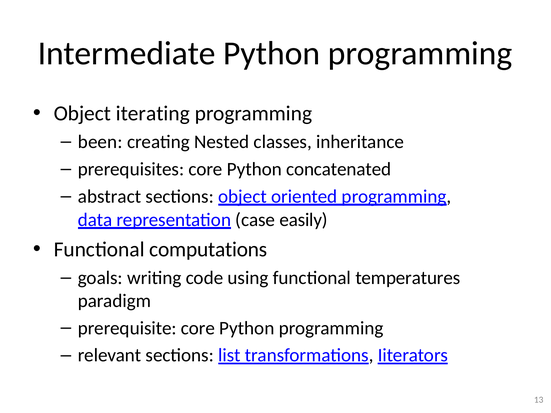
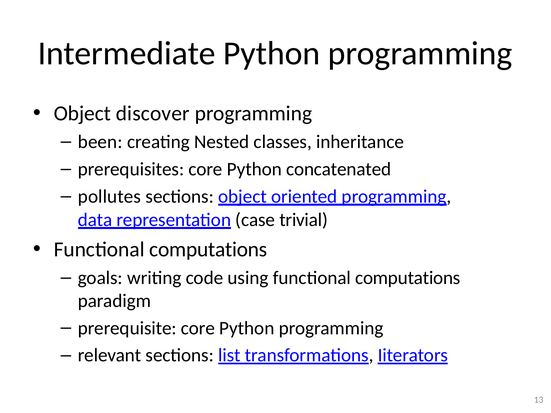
iterating: iterating -> discover
abstract: abstract -> pollutes
easily: easily -> trivial
using functional temperatures: temperatures -> computations
